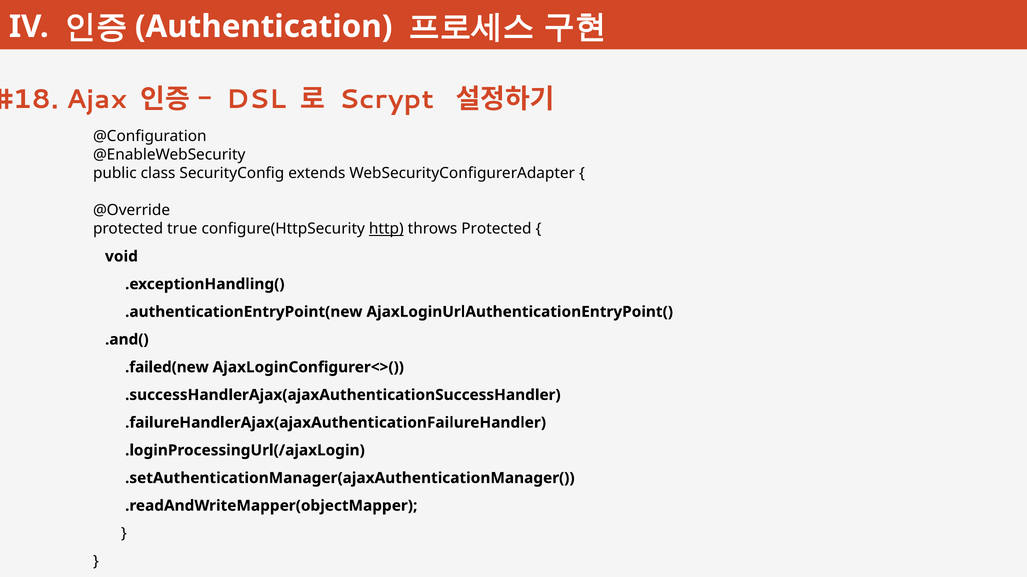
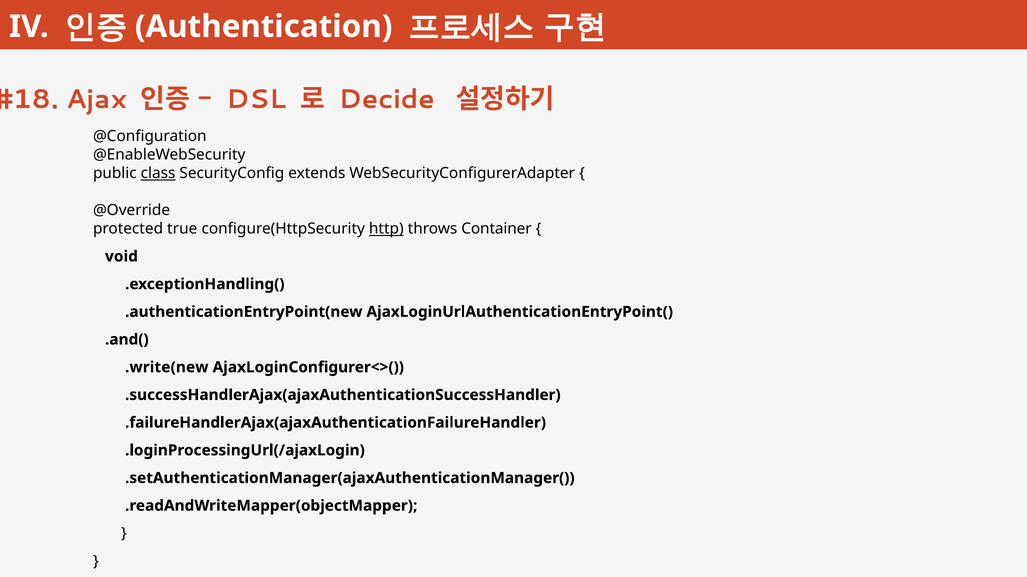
Scrypt: Scrypt -> Decide
class underline: none -> present
throws Protected: Protected -> Container
.failed(new: .failed(new -> .write(new
